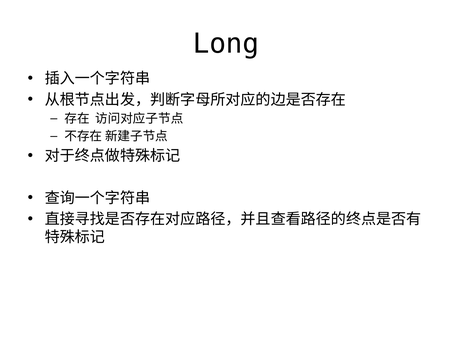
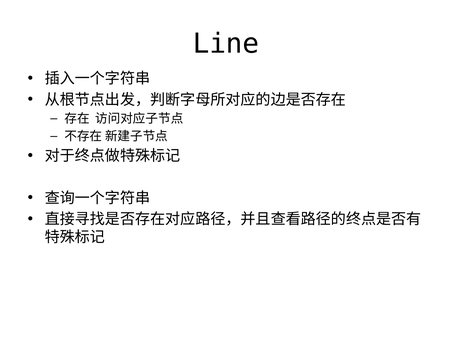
Long: Long -> Line
